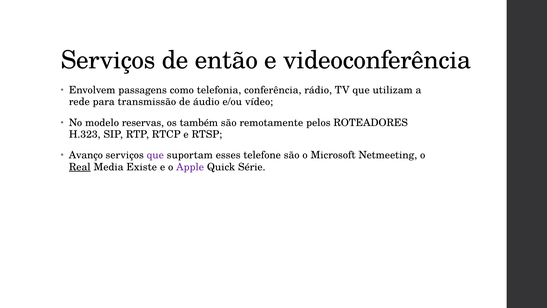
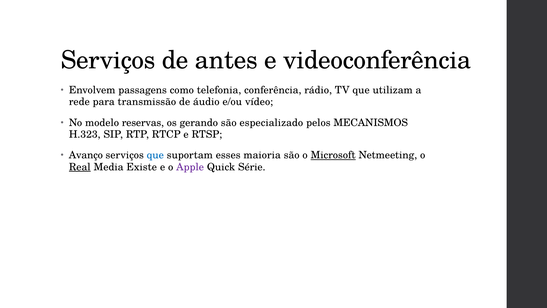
então: então -> antes
também: também -> gerando
remotamente: remotamente -> especializado
ROTEADORES: ROTEADORES -> MECANISMOS
que at (155, 155) colour: purple -> blue
telefone: telefone -> maioria
Microsoft underline: none -> present
